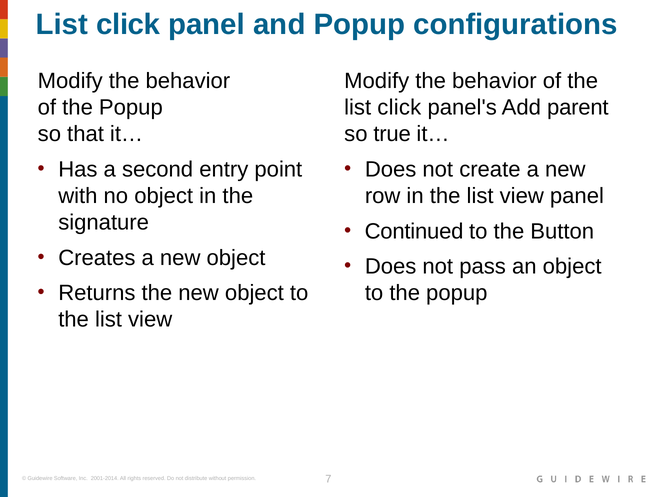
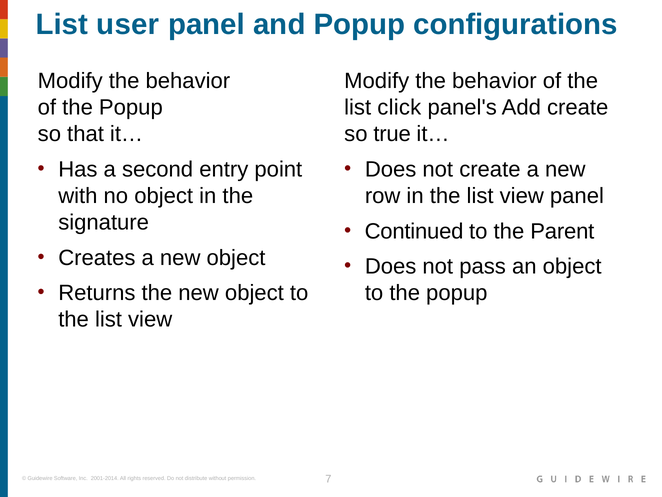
click at (128, 24): click -> user
Add parent: parent -> create
Button: Button -> Parent
